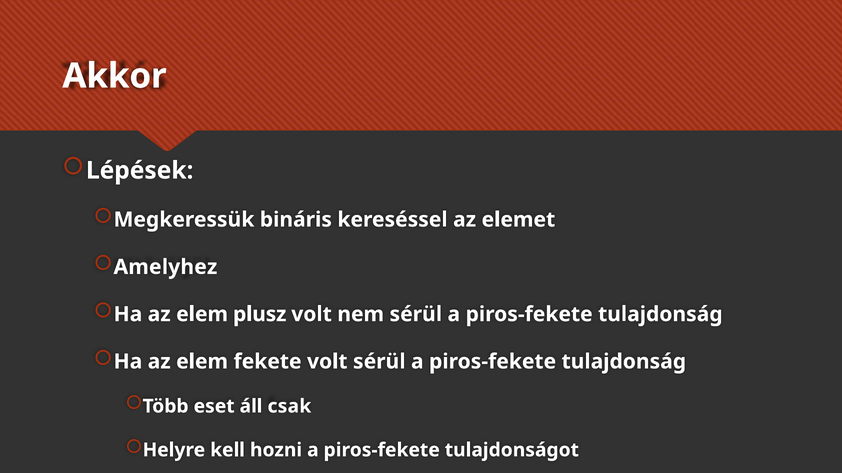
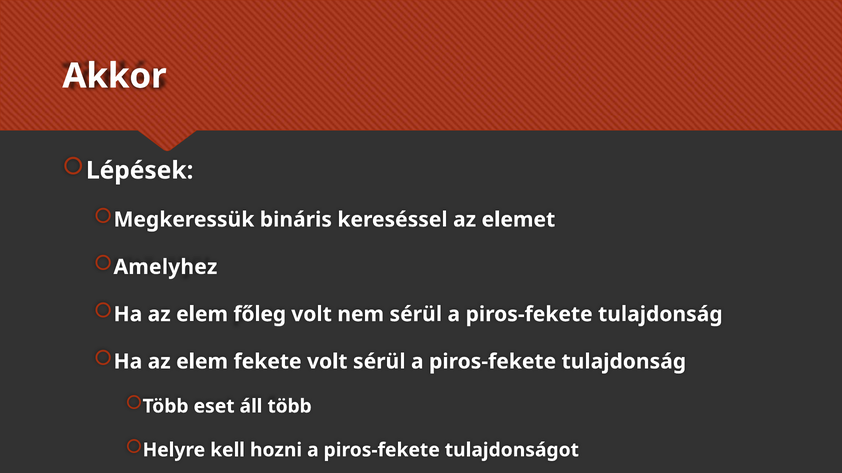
plusz: plusz -> főleg
áll csak: csak -> több
